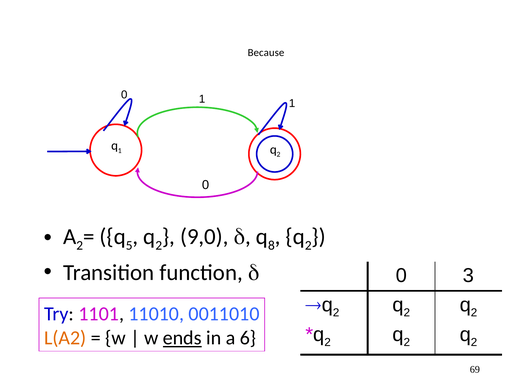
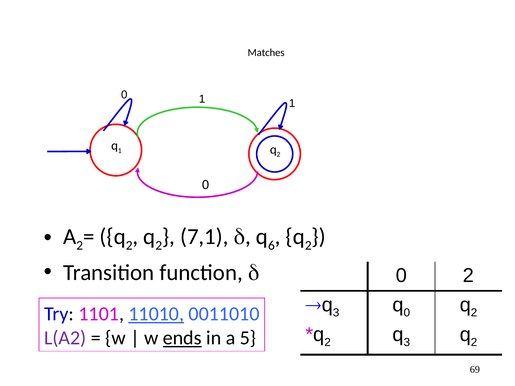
Because: Because -> Matches
5 at (129, 246): 5 -> 2
9,0: 9,0 -> 7,1
8: 8 -> 6
0 3: 3 -> 2
2 at (407, 313): 2 -> 0
2 at (336, 313): 2 -> 3
11010 underline: none -> present
2 at (407, 342): 2 -> 3
L(A2 colour: orange -> purple
6: 6 -> 5
